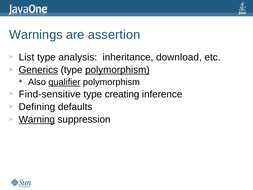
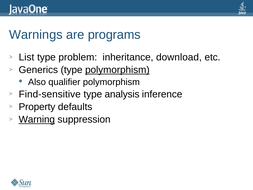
assertion: assertion -> programs
analysis: analysis -> problem
Generics underline: present -> none
qualifier underline: present -> none
creating: creating -> analysis
Defining: Defining -> Property
